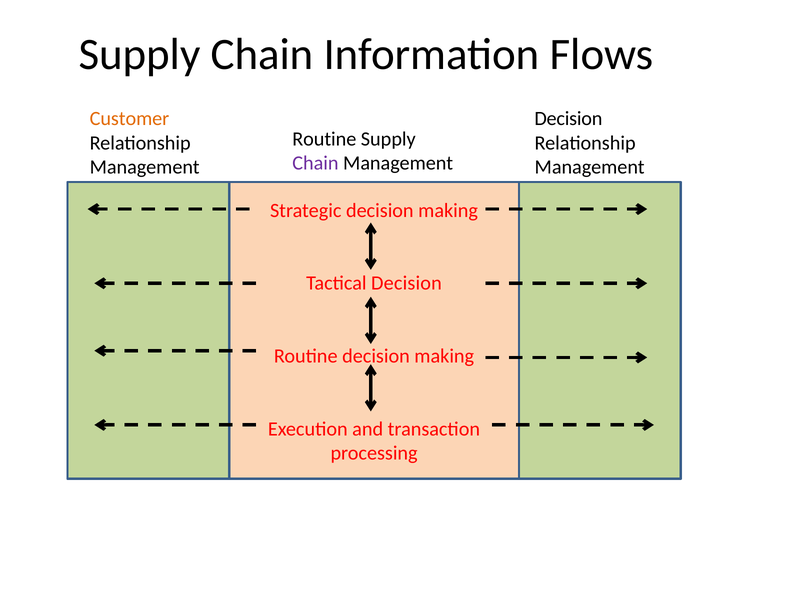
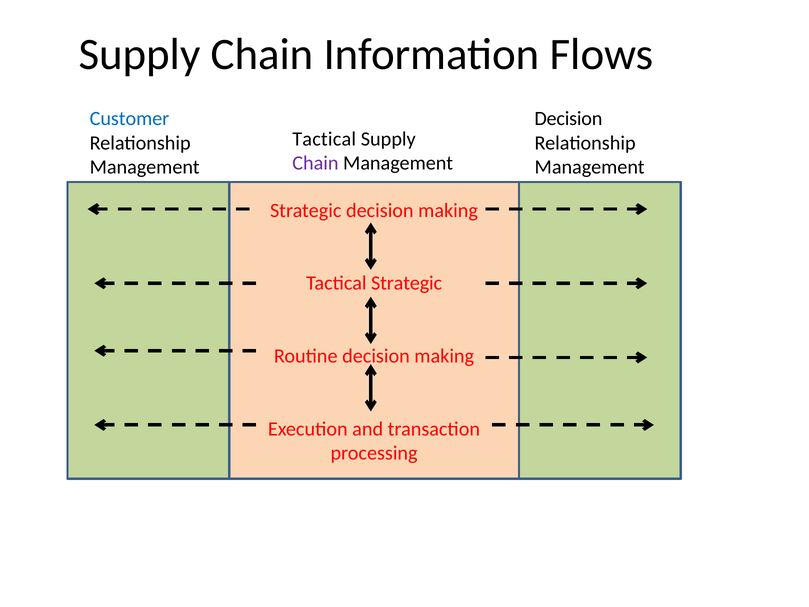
Customer colour: orange -> blue
Routine at (324, 139): Routine -> Tactical
Tactical Decision: Decision -> Strategic
